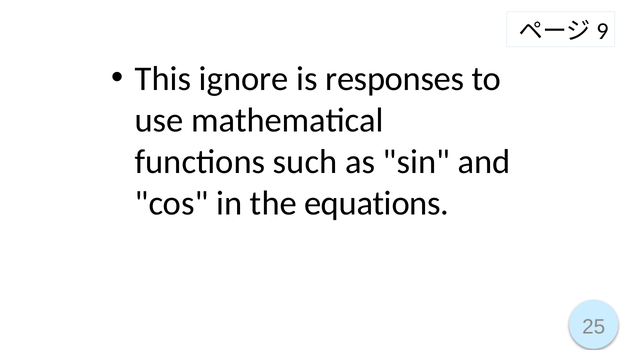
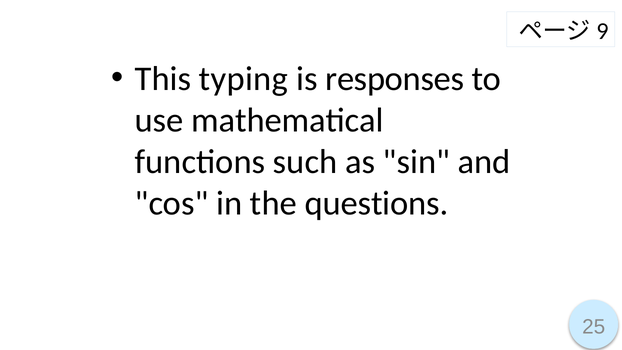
ignore: ignore -> typing
equations: equations -> questions
